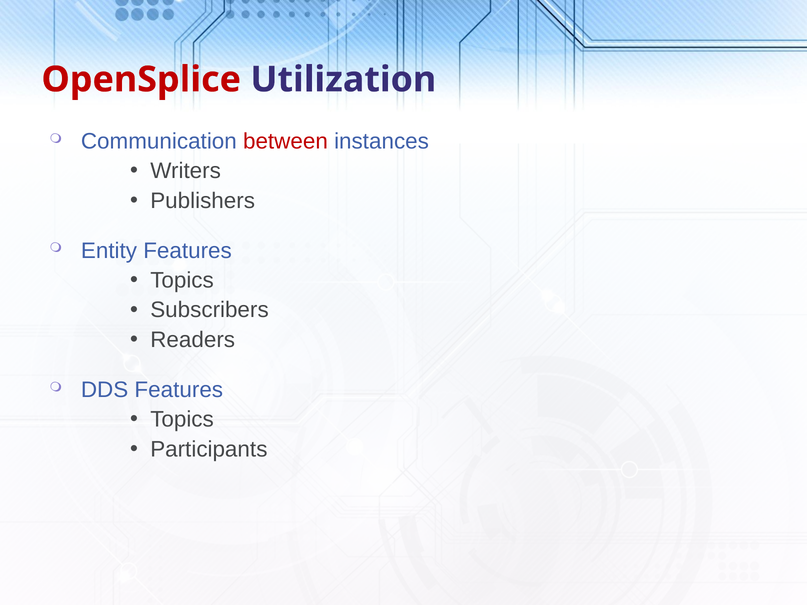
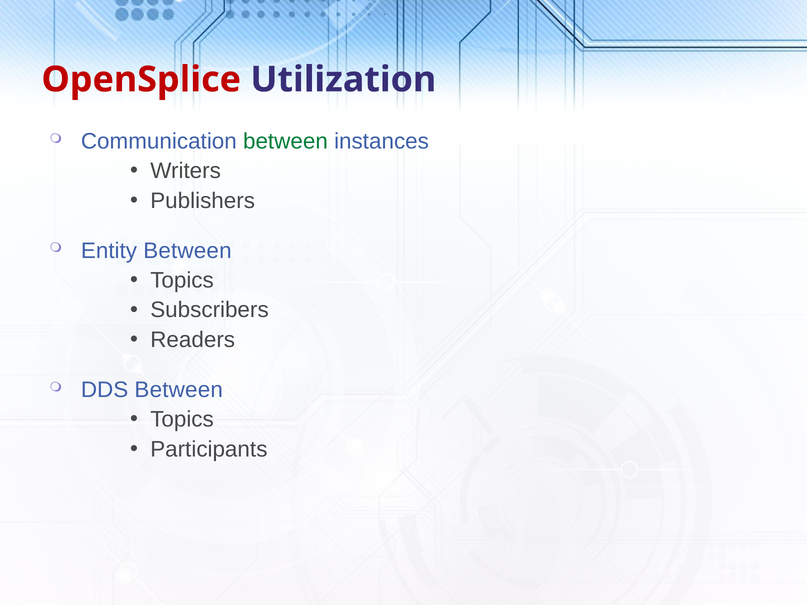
between at (285, 142) colour: red -> green
Entity Features: Features -> Between
DDS Features: Features -> Between
